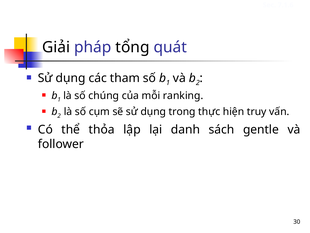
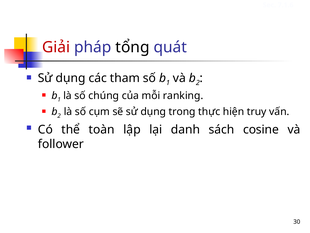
Giải colour: black -> red
thỏa: thỏa -> toàn
gentle: gentle -> cosine
